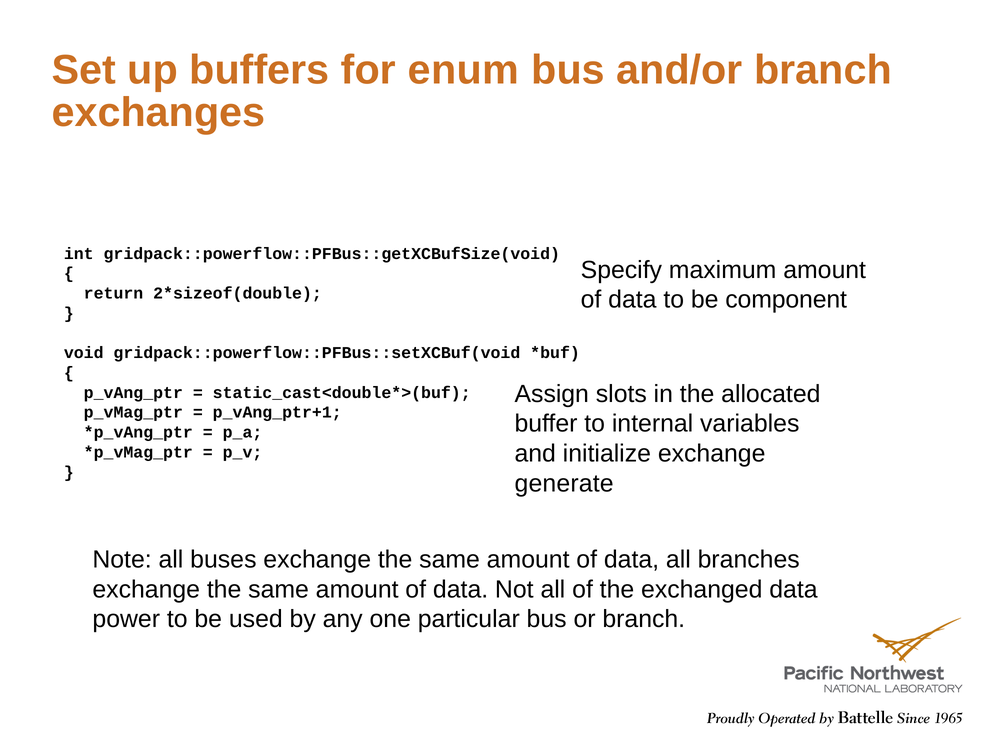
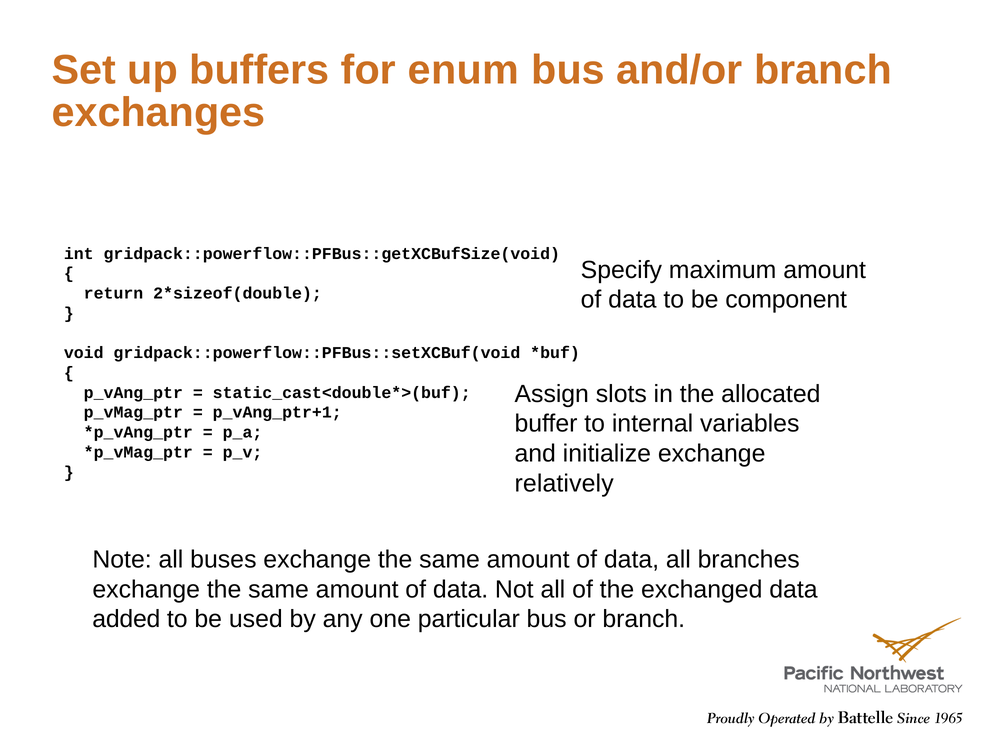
generate: generate -> relatively
power: power -> added
